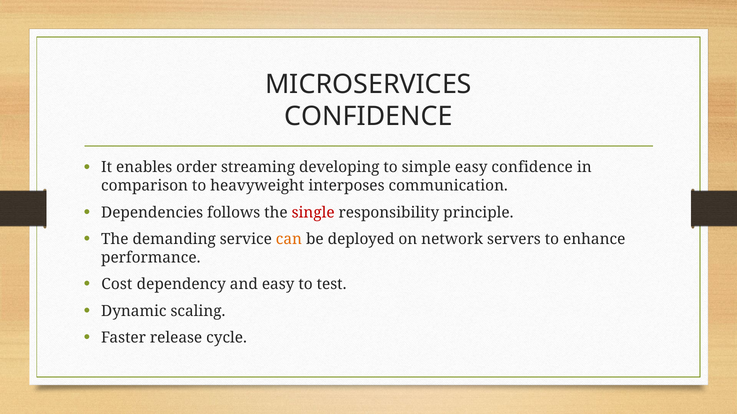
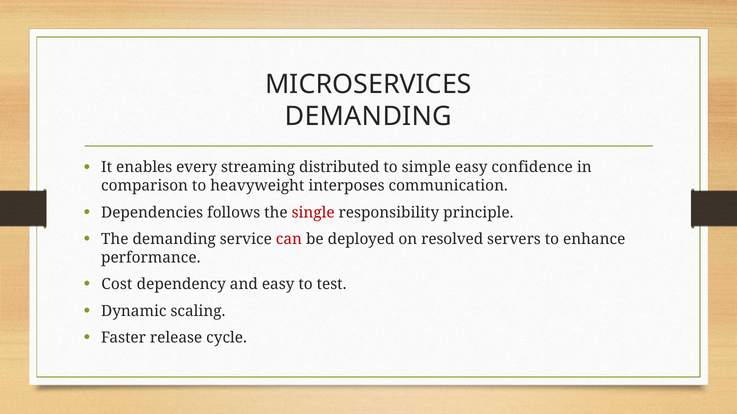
CONFIDENCE at (368, 117): CONFIDENCE -> DEMANDING
order: order -> every
developing: developing -> distributed
can colour: orange -> red
network: network -> resolved
